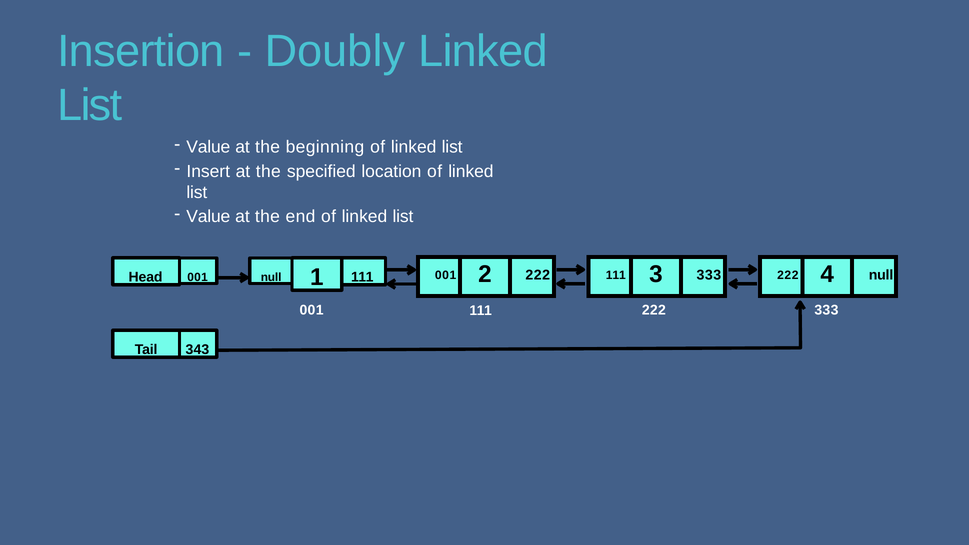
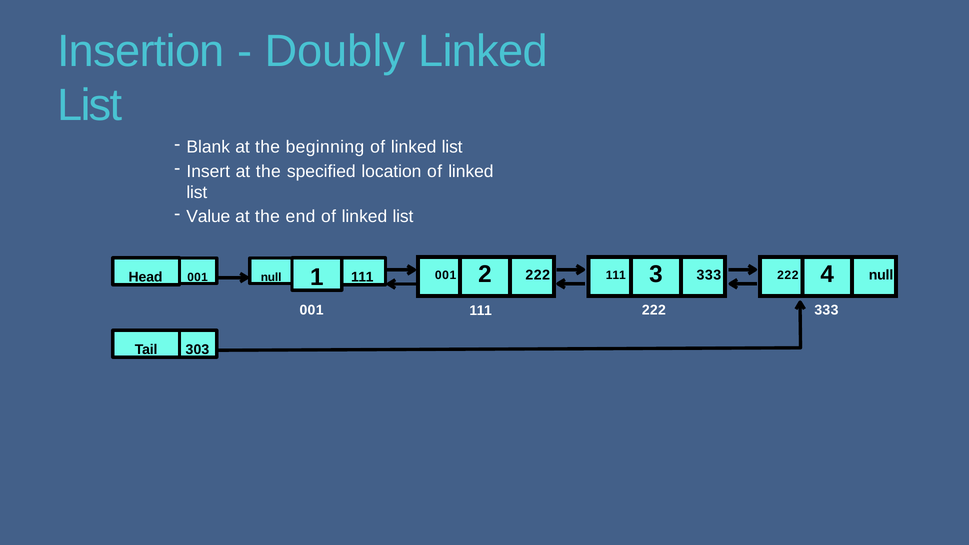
Value at (208, 147): Value -> Blank
343: 343 -> 303
